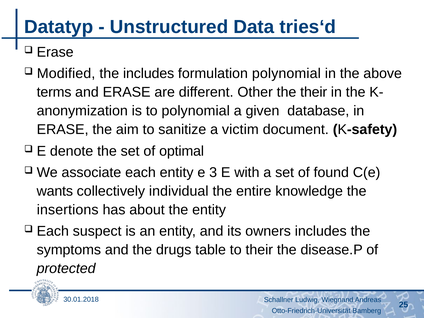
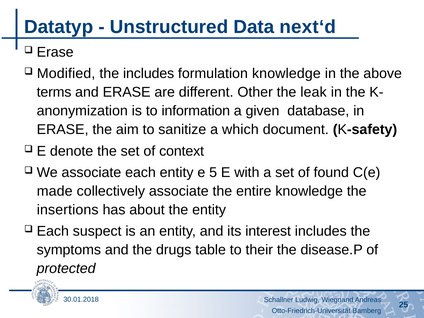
tries‘d: tries‘d -> next‘d
formulation polynomial: polynomial -> knowledge
the their: their -> leak
to polynomial: polynomial -> information
victim: victim -> which
optimal: optimal -> context
3: 3 -> 5
wants: wants -> made
collectively individual: individual -> associate
owners: owners -> interest
